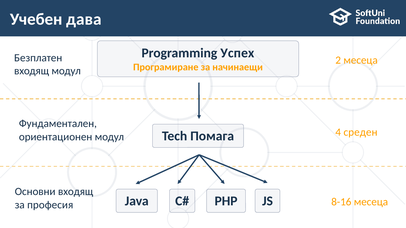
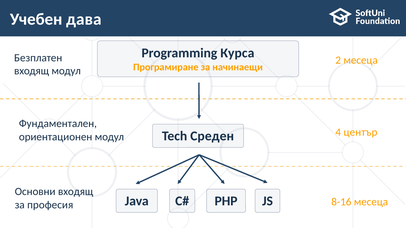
Успех: Успех -> Курса
среден: среден -> център
Помага: Помага -> Среден
